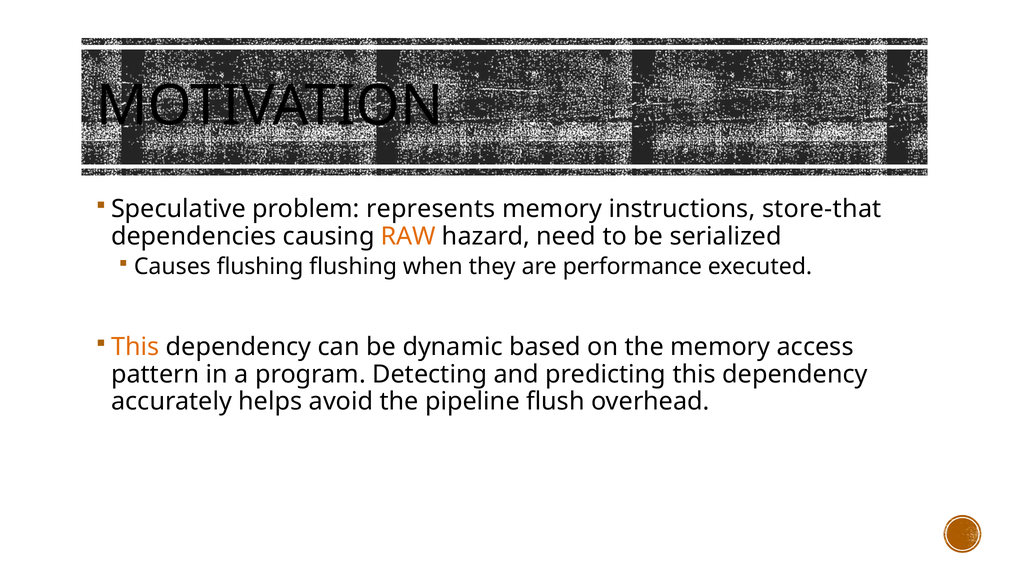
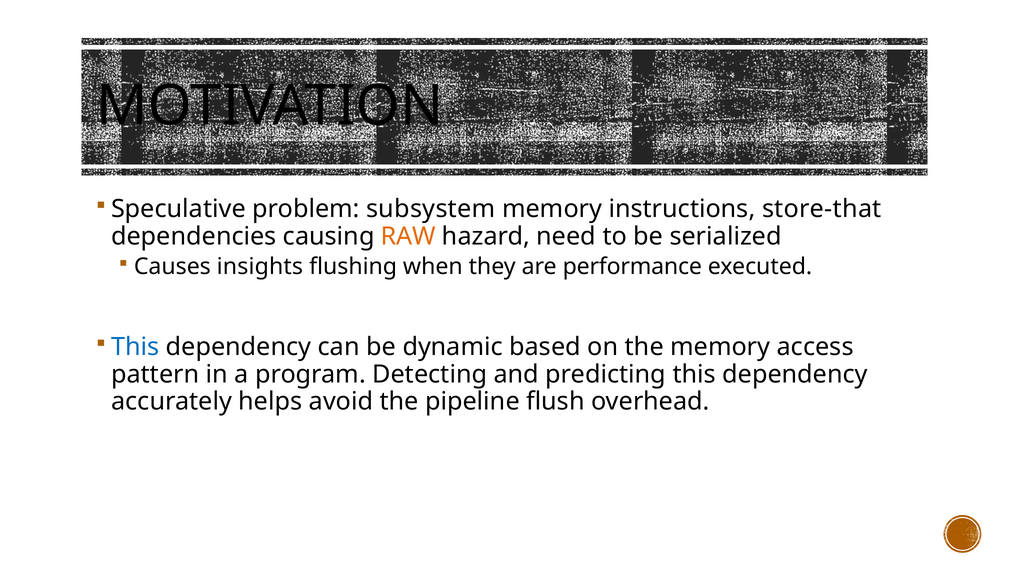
represents: represents -> subsystem
Causes flushing: flushing -> insights
This at (135, 347) colour: orange -> blue
